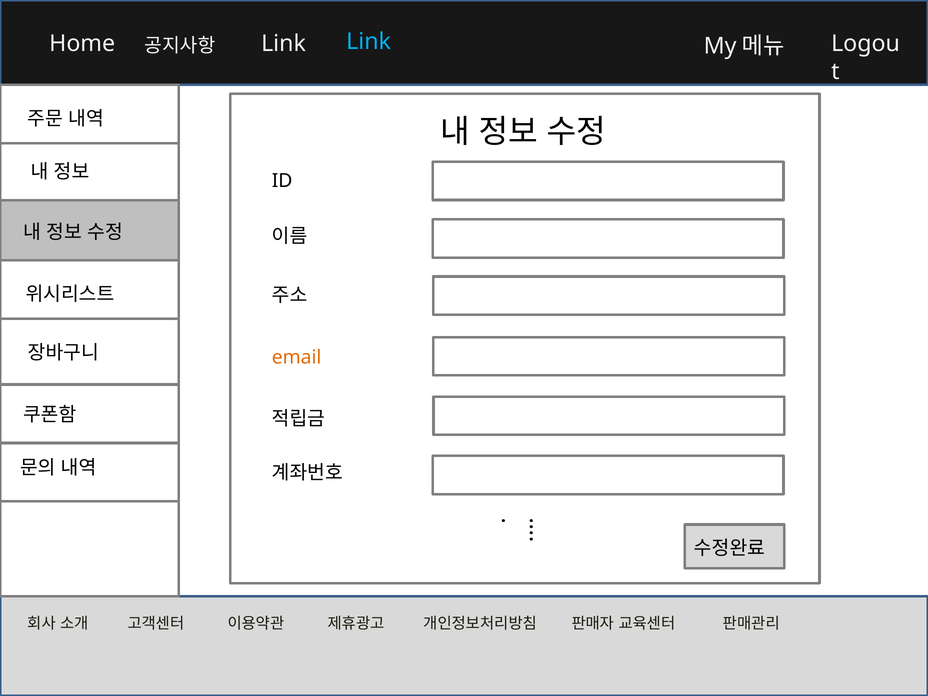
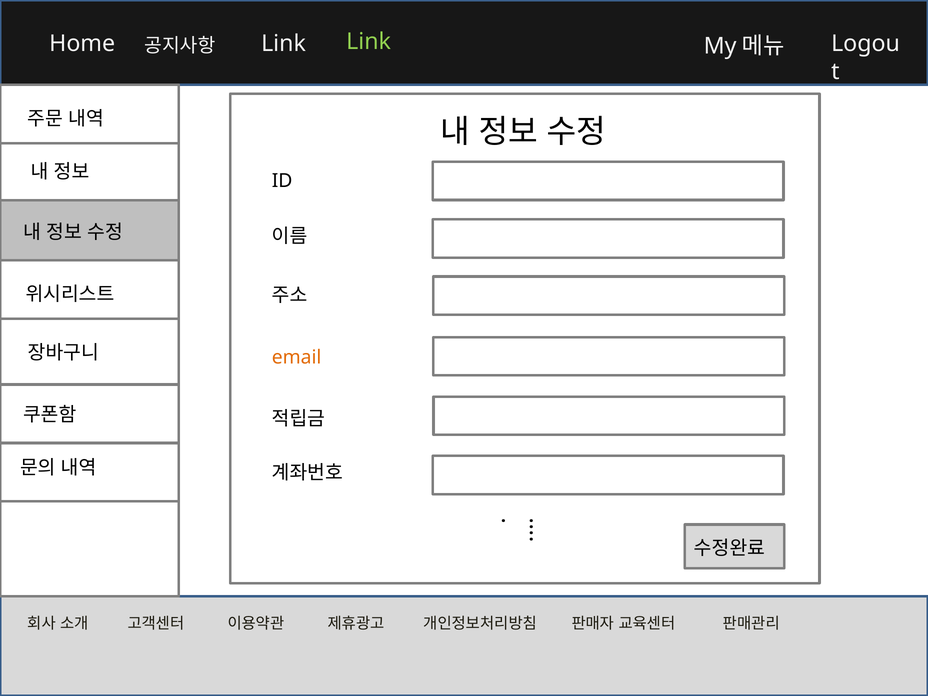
Link at (369, 42) colour: light blue -> light green
